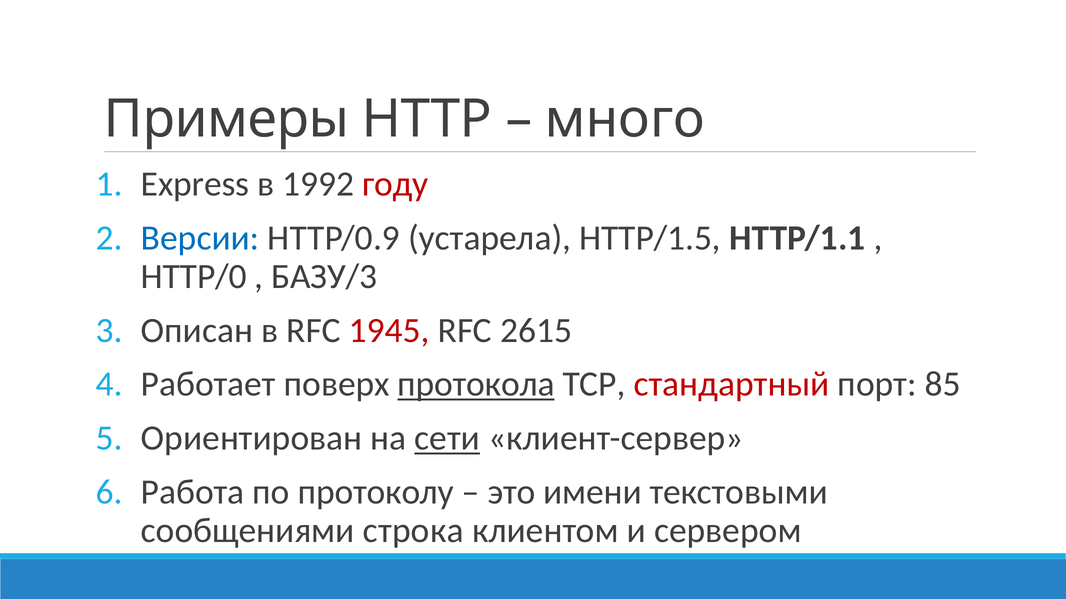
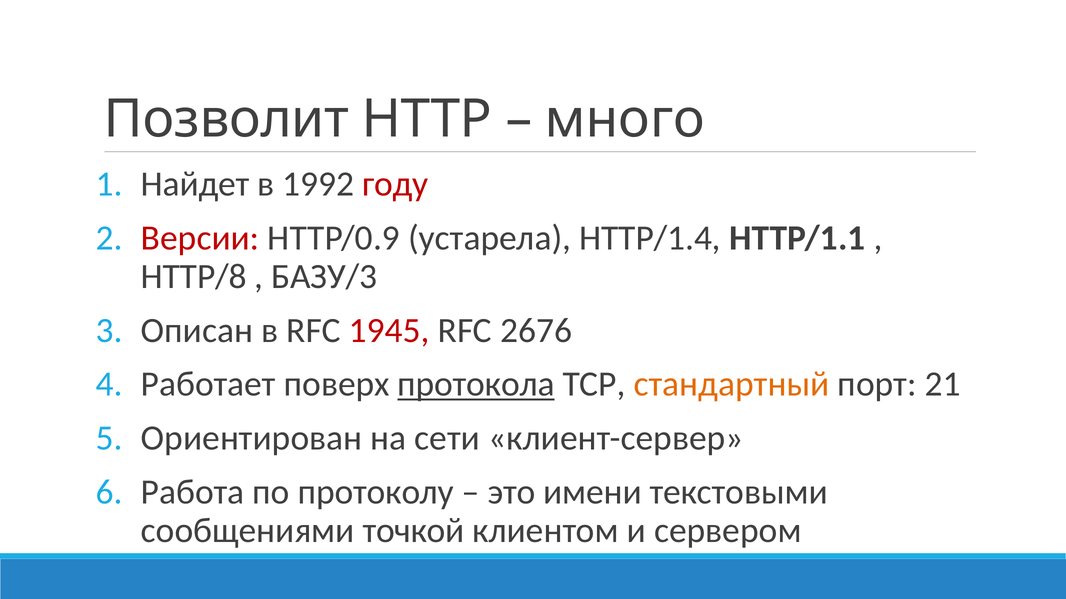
Примеры: Примеры -> Позволит
Express: Express -> Найдет
Версии colour: blue -> red
HTTP/1.5: HTTP/1.5 -> HTTP/1.4
HTTP/0: HTTP/0 -> HTTP/8
2615: 2615 -> 2676
стандартный colour: red -> orange
85: 85 -> 21
сети underline: present -> none
строка: строка -> точкой
